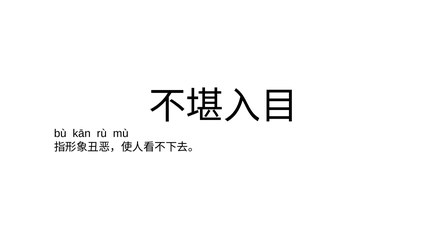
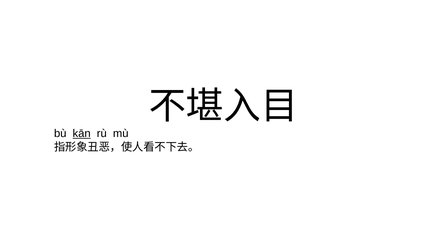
kān underline: none -> present
